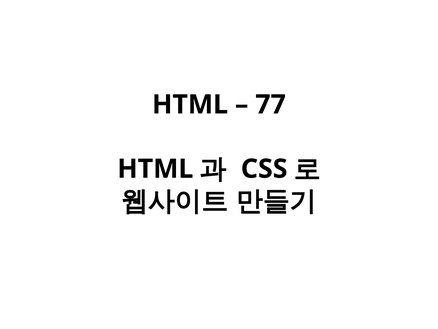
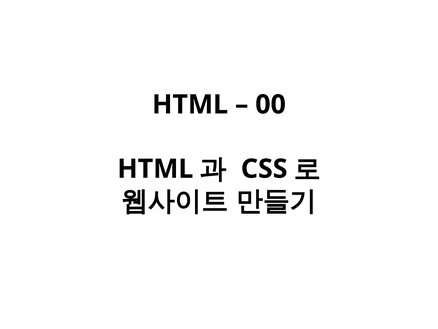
77: 77 -> 00
